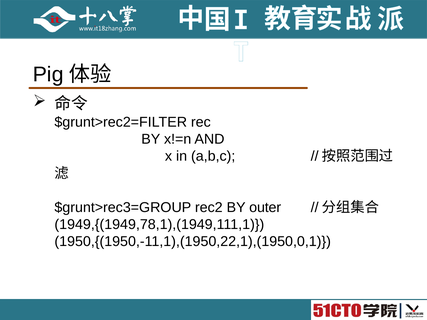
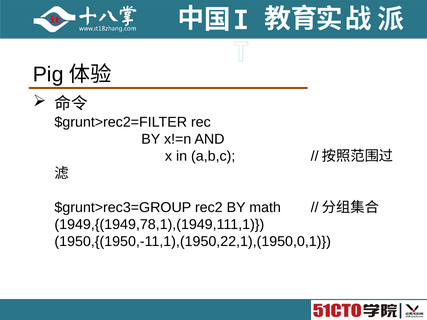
outer: outer -> math
